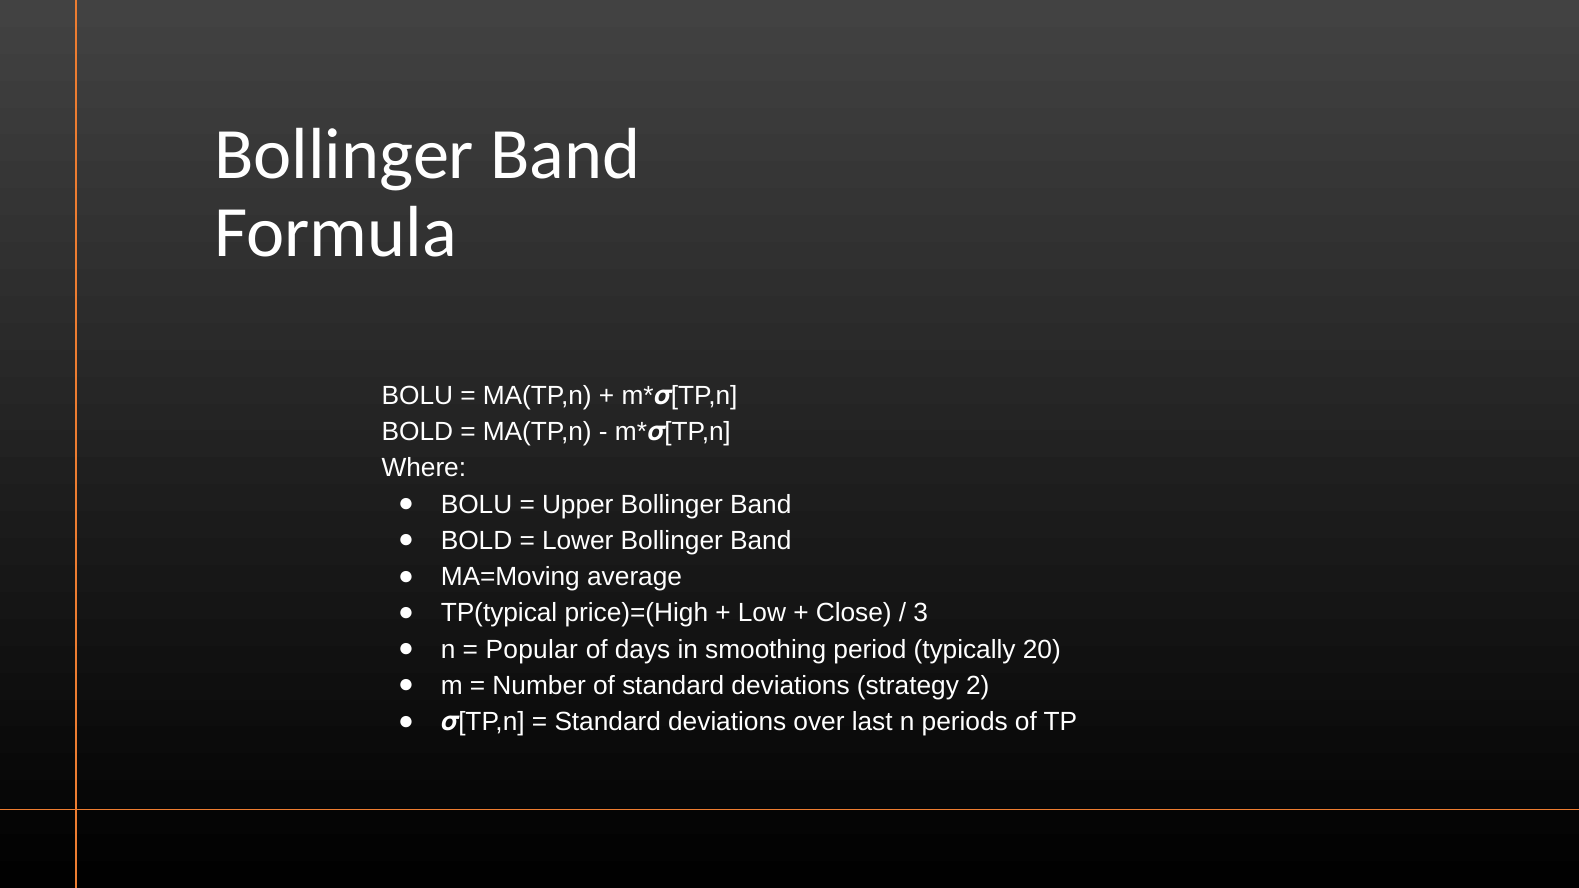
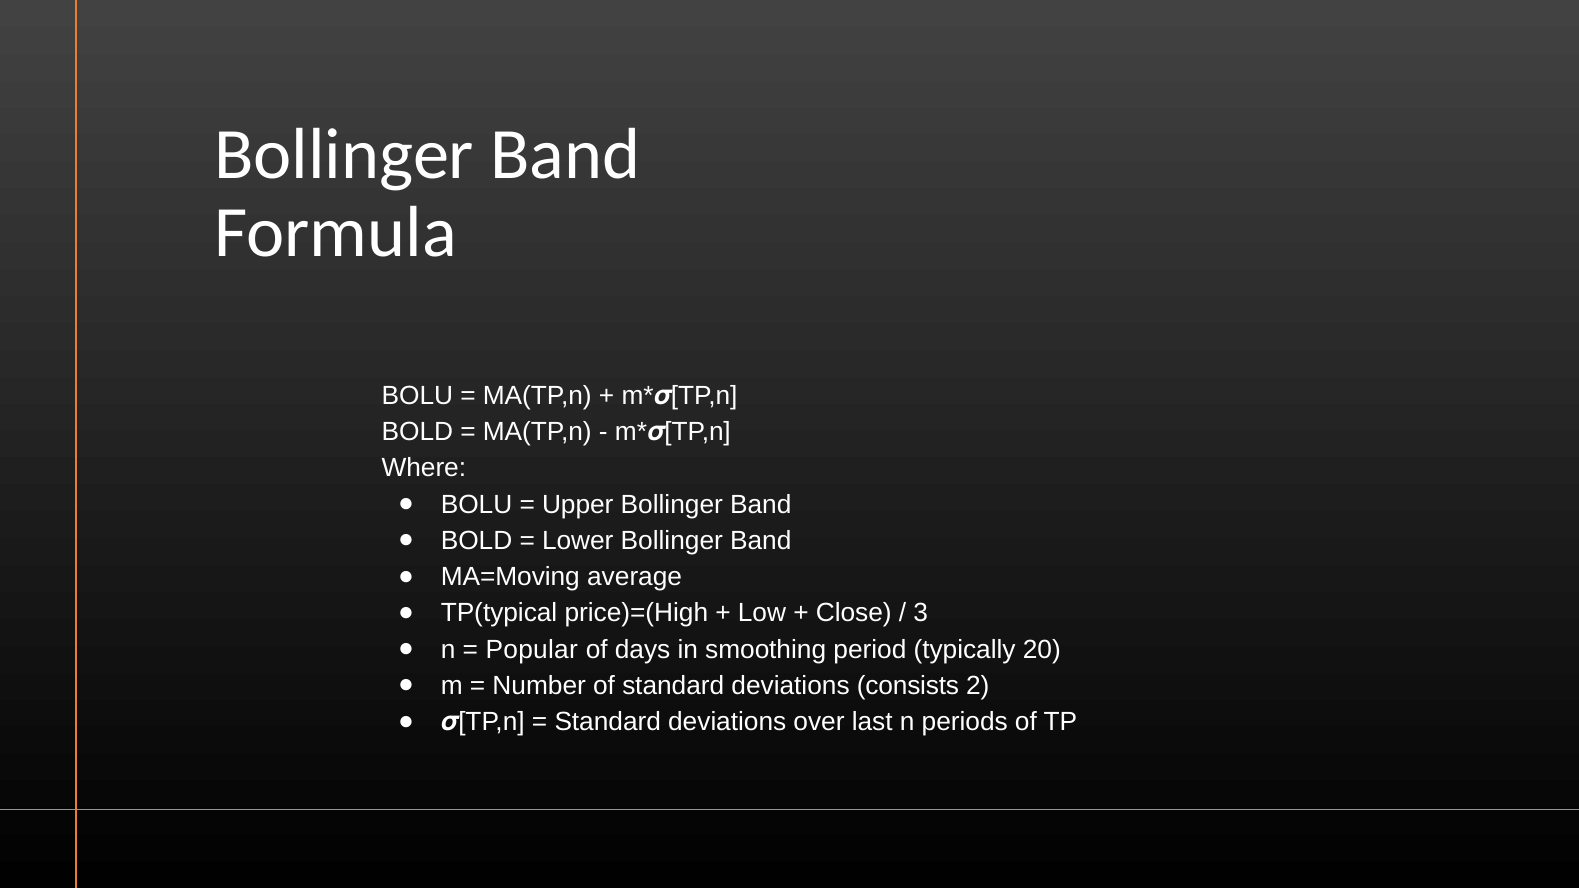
strategy: strategy -> consists
